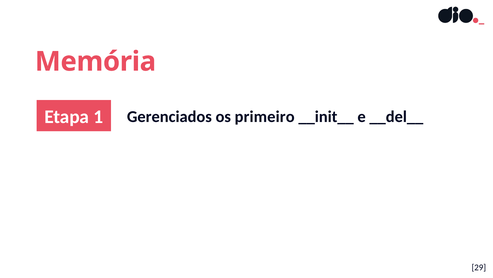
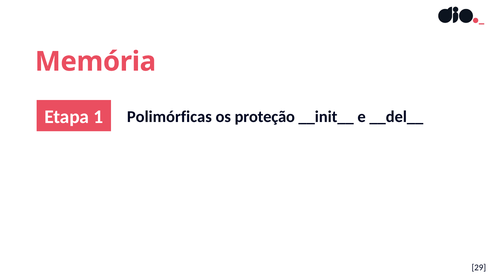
Gerenciados: Gerenciados -> Polimórficas
primeiro: primeiro -> proteção
